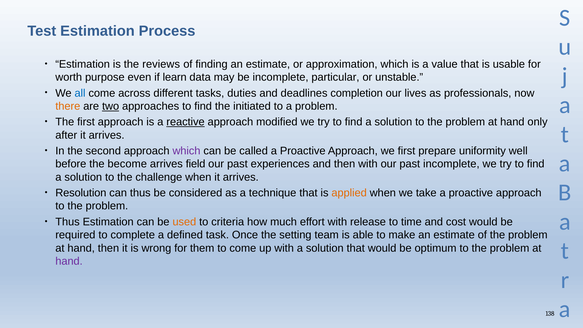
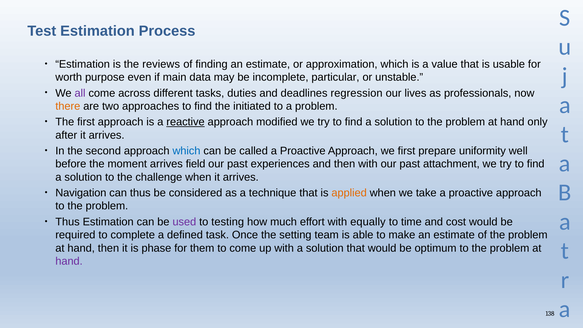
learn: learn -> main
all colour: blue -> purple
completion: completion -> regression
two underline: present -> none
which at (186, 151) colour: purple -> blue
become: become -> moment
past incomplete: incomplete -> attachment
Resolution: Resolution -> Navigation
used colour: orange -> purple
criteria: criteria -> testing
release: release -> equally
wrong: wrong -> phase
